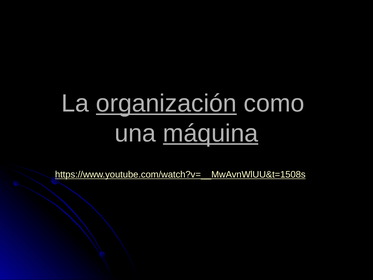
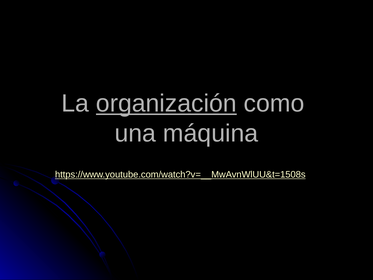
máquina underline: present -> none
